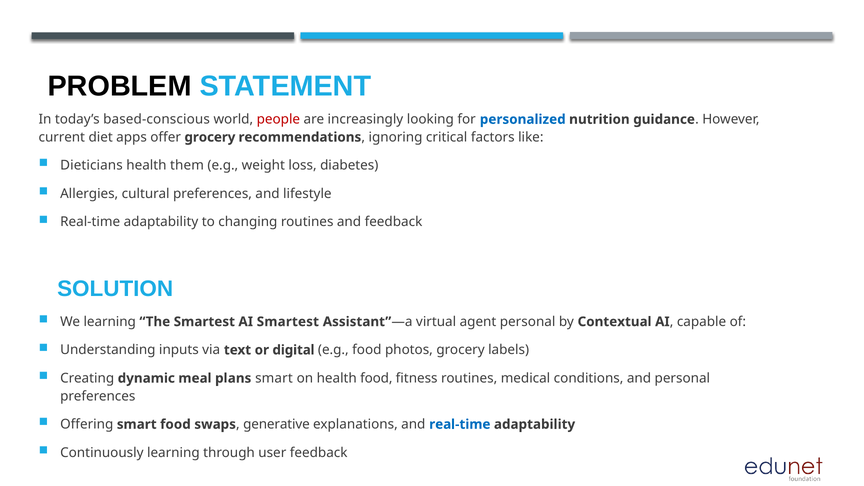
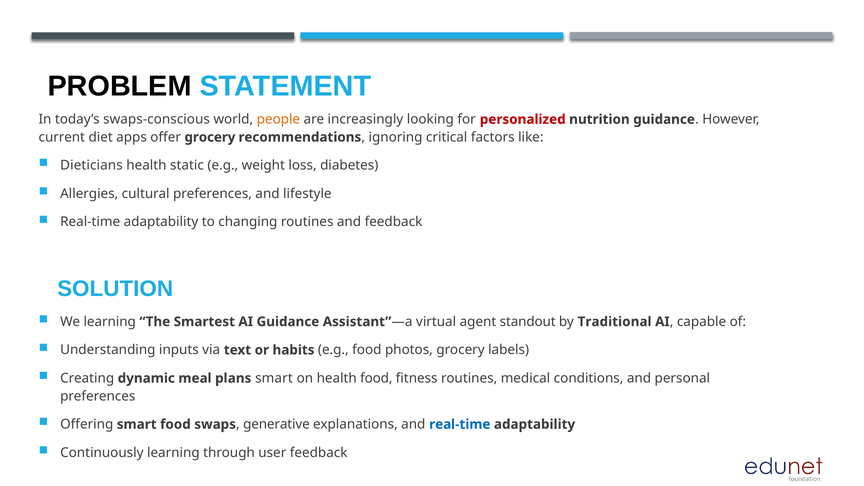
based-conscious: based-conscious -> swaps-conscious
people colour: red -> orange
personalized colour: blue -> red
them: them -> static
AI Smartest: Smartest -> Guidance
agent personal: personal -> standout
Contextual: Contextual -> Traditional
digital: digital -> habits
